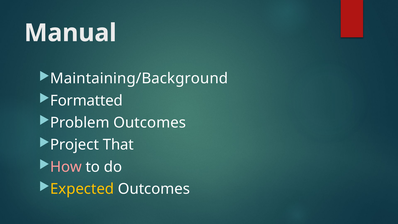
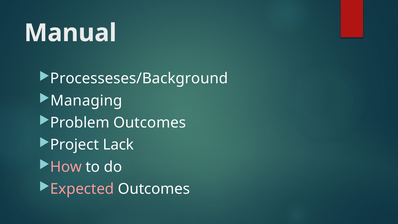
Maintaining/Background: Maintaining/Background -> Processeses/Background
Formatted: Formatted -> Managing
That: That -> Lack
Expected colour: yellow -> pink
